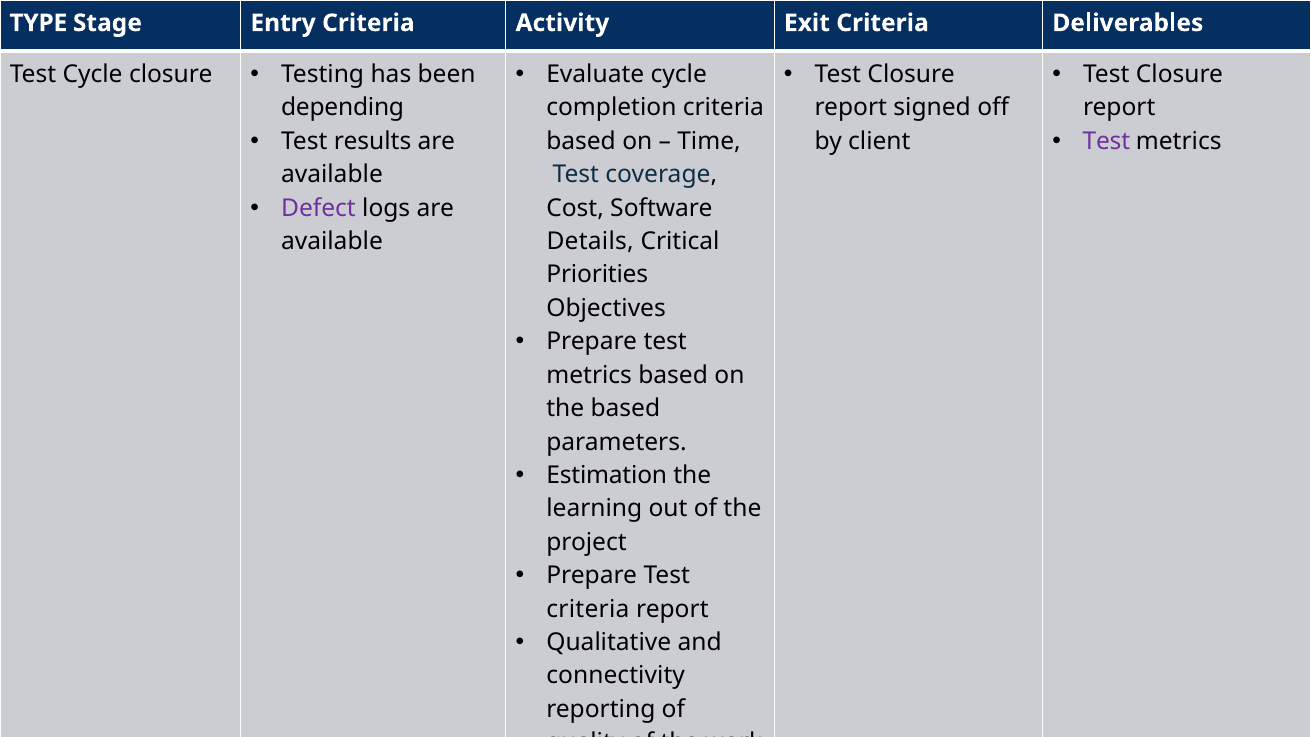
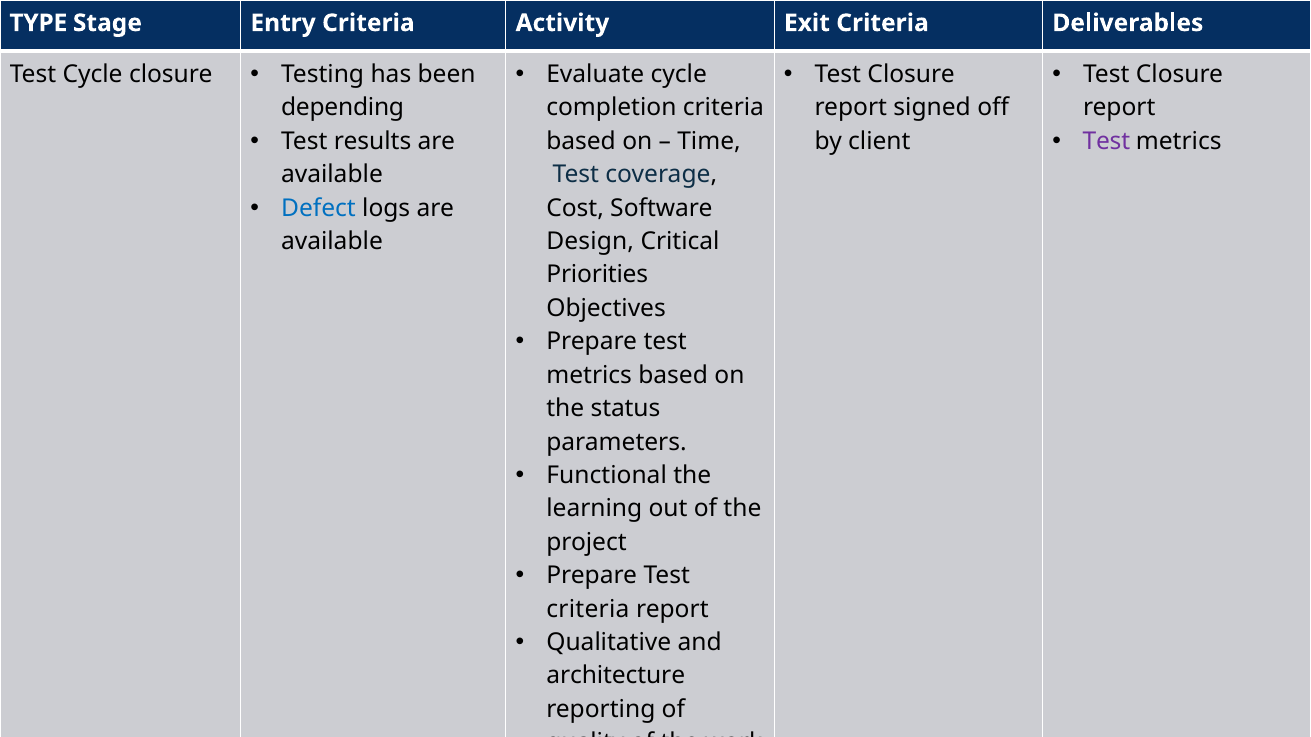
Defect at (318, 208) colour: purple -> blue
Details: Details -> Design
the based: based -> status
Estimation: Estimation -> Functional
connectivity: connectivity -> architecture
